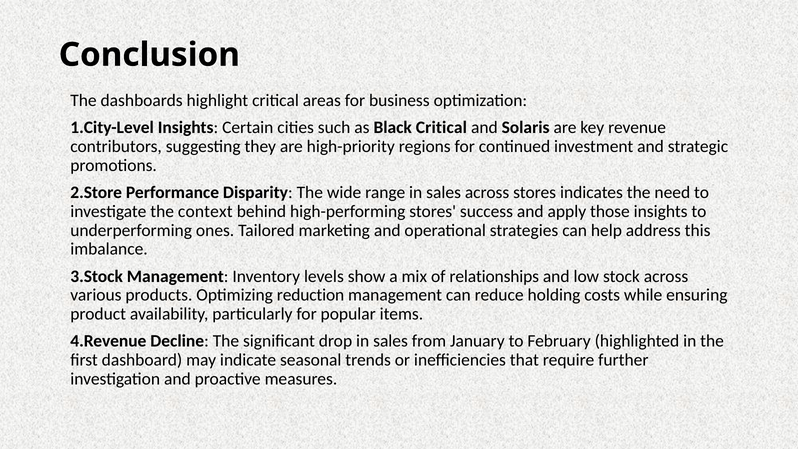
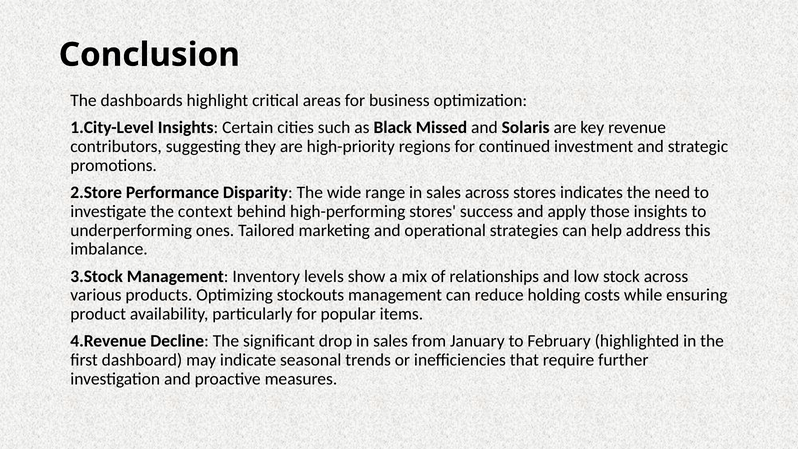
Black Critical: Critical -> Missed
reduction: reduction -> stockouts
